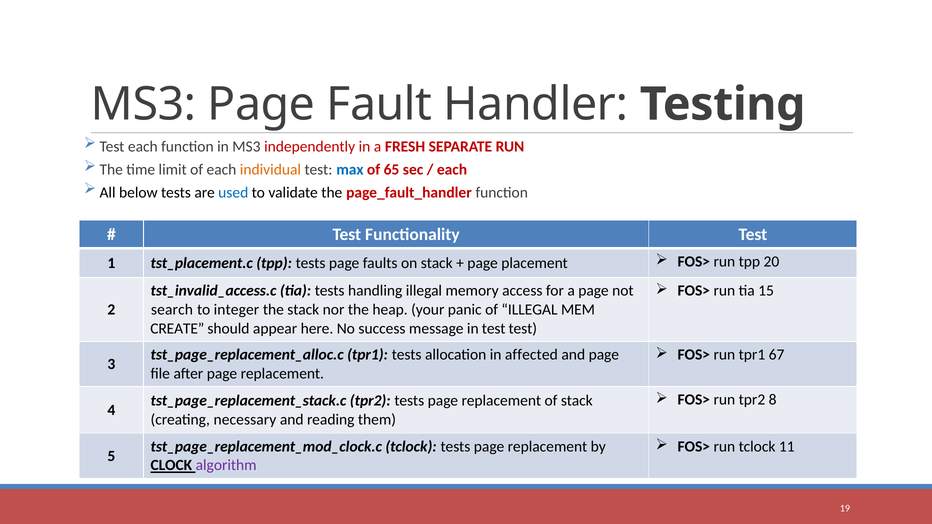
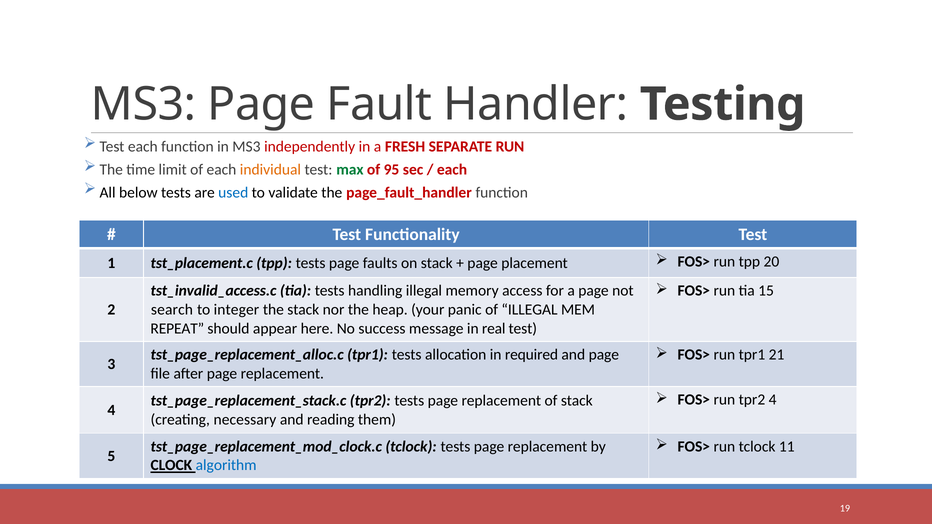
max colour: blue -> green
65: 65 -> 95
CREATE: CREATE -> REPEAT
in test: test -> real
67: 67 -> 21
affected: affected -> required
tpr2 8: 8 -> 4
algorithm colour: purple -> blue
